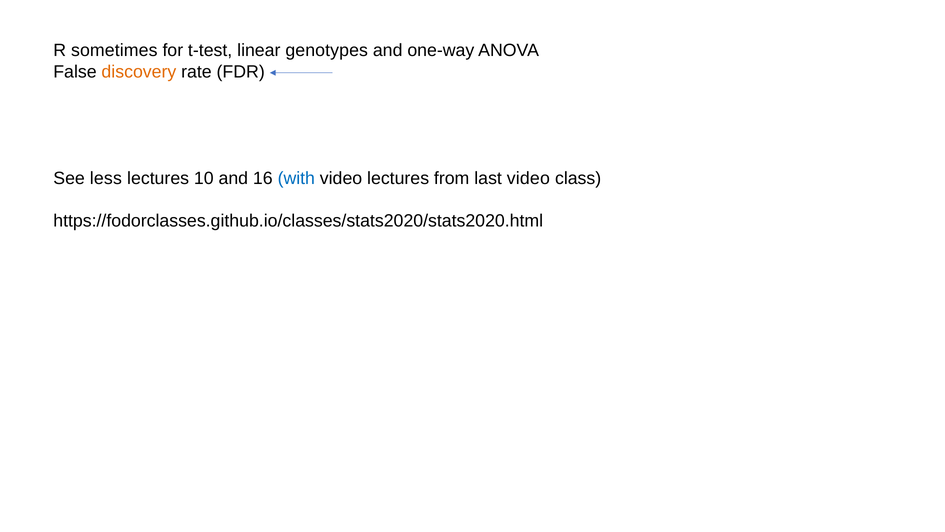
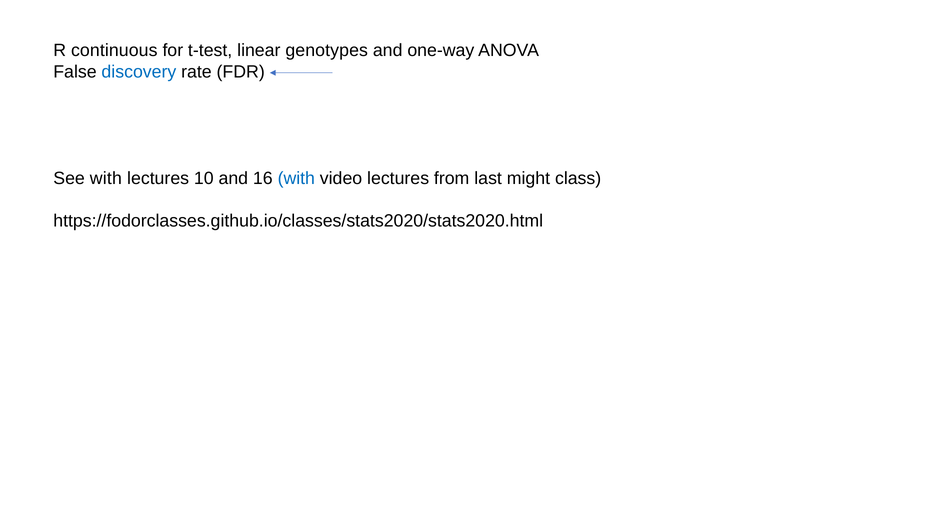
sometimes: sometimes -> continuous
discovery colour: orange -> blue
See less: less -> with
last video: video -> might
